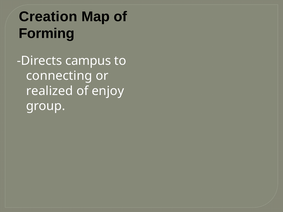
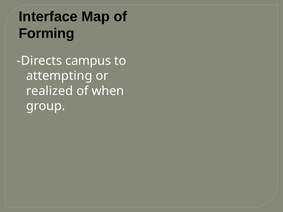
Creation: Creation -> Interface
connecting: connecting -> attempting
enjoy: enjoy -> when
